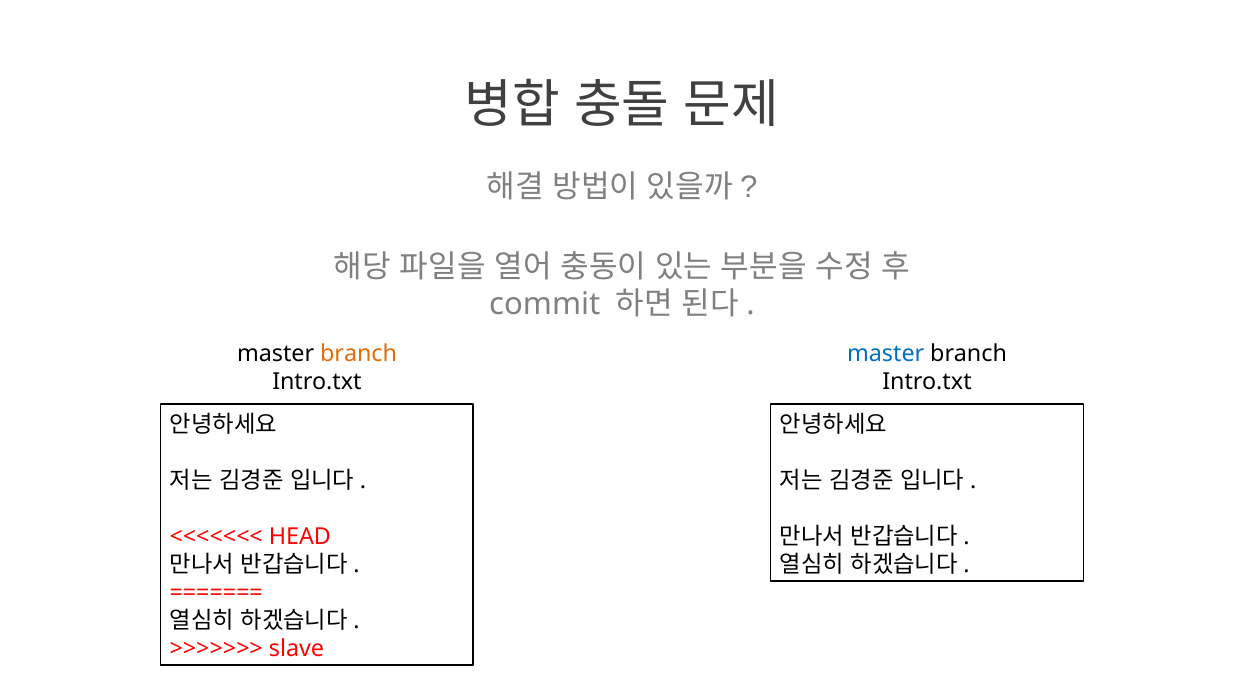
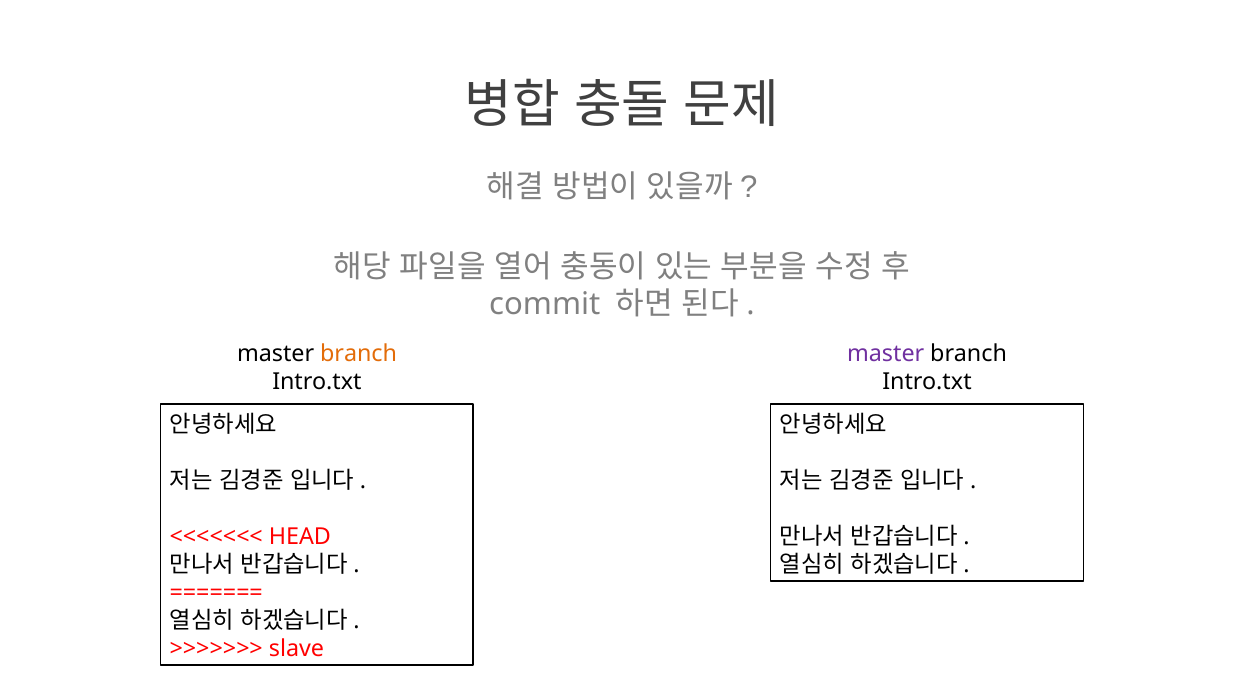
master at (886, 353) colour: blue -> purple
